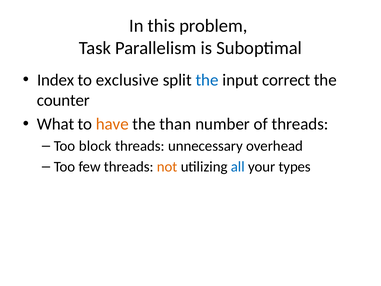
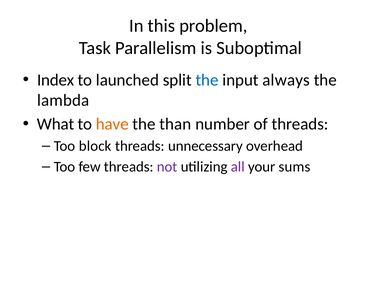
exclusive: exclusive -> launched
correct: correct -> always
counter: counter -> lambda
not colour: orange -> purple
all colour: blue -> purple
types: types -> sums
